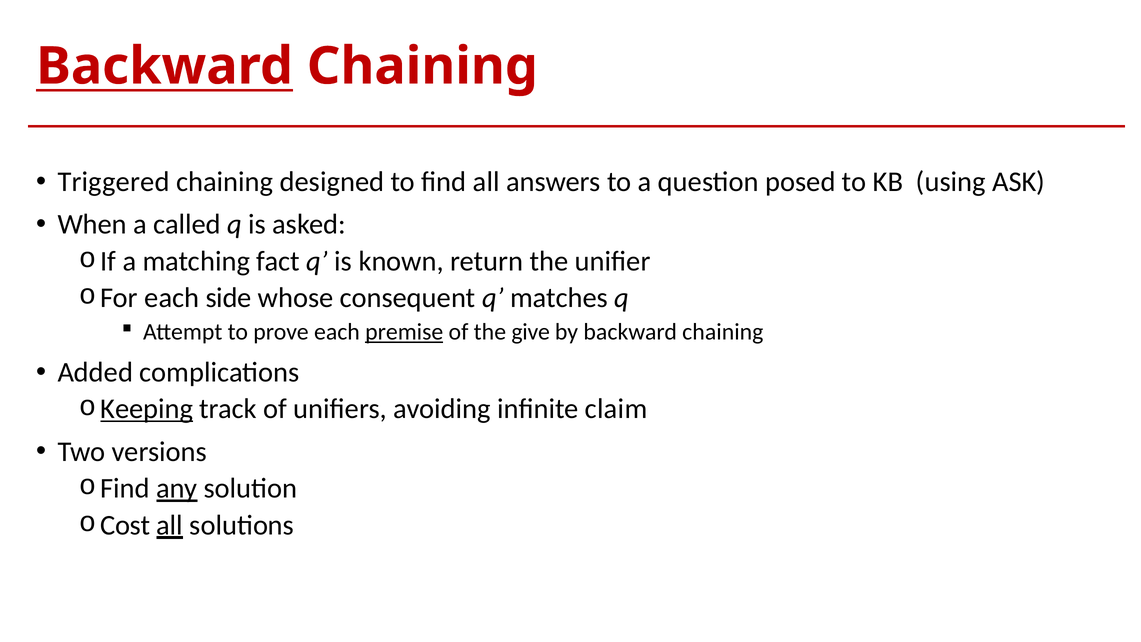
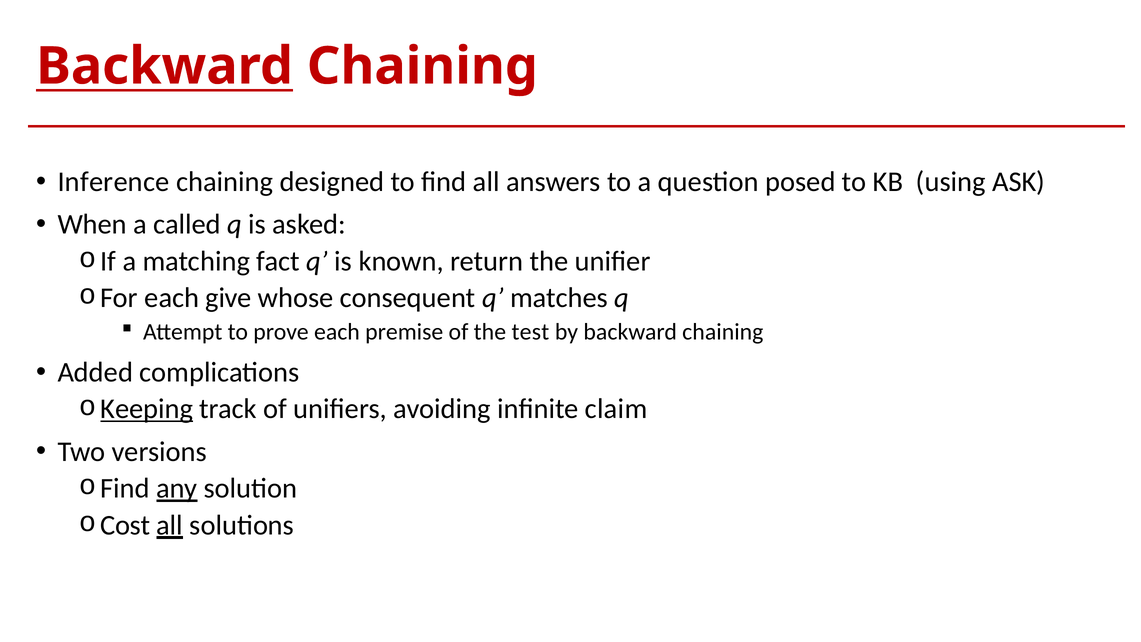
Triggered: Triggered -> Inference
side: side -> give
premise underline: present -> none
give: give -> test
